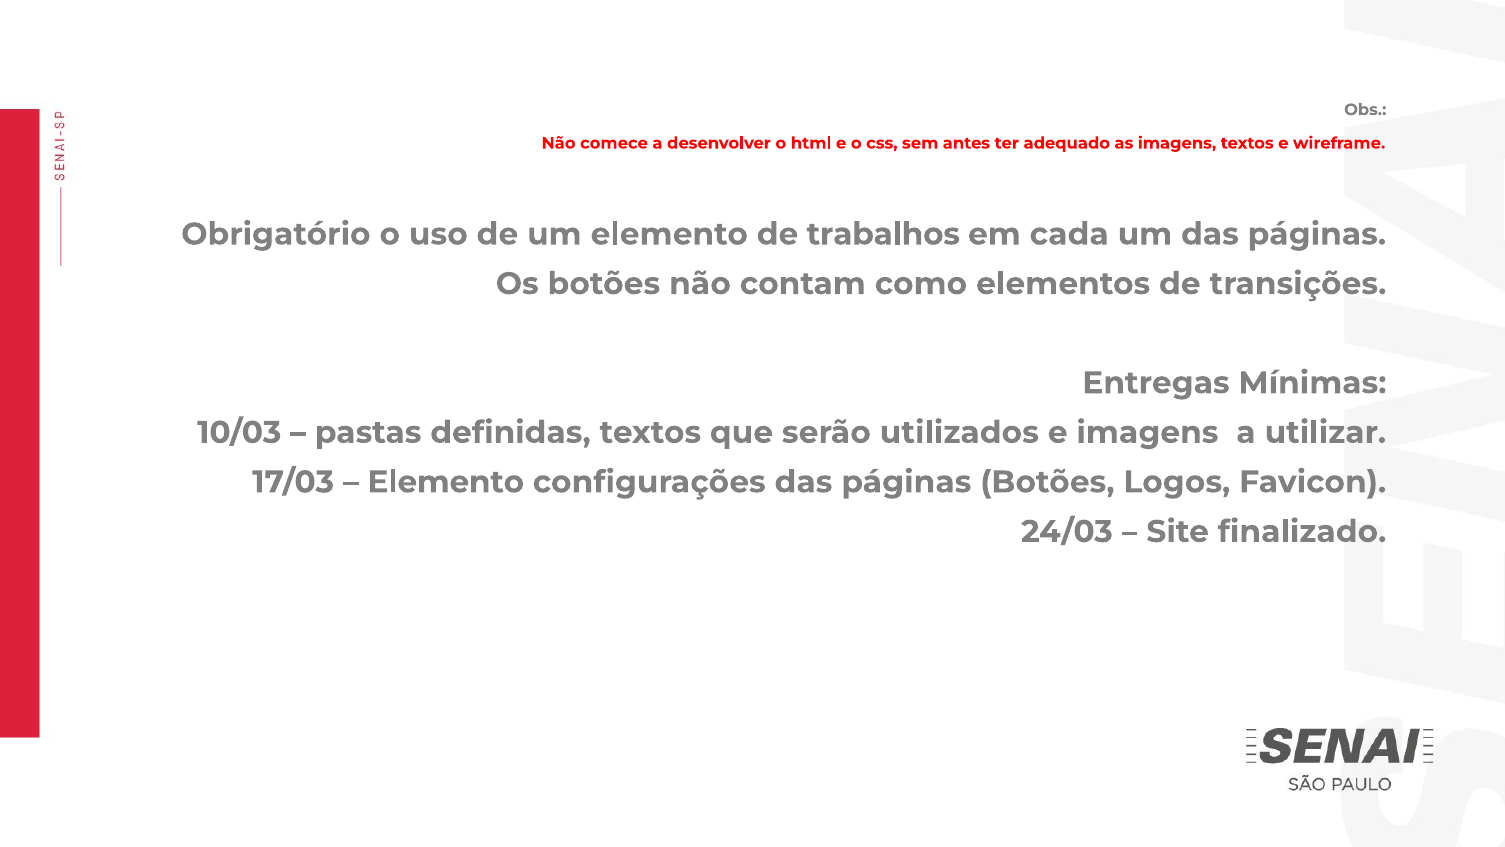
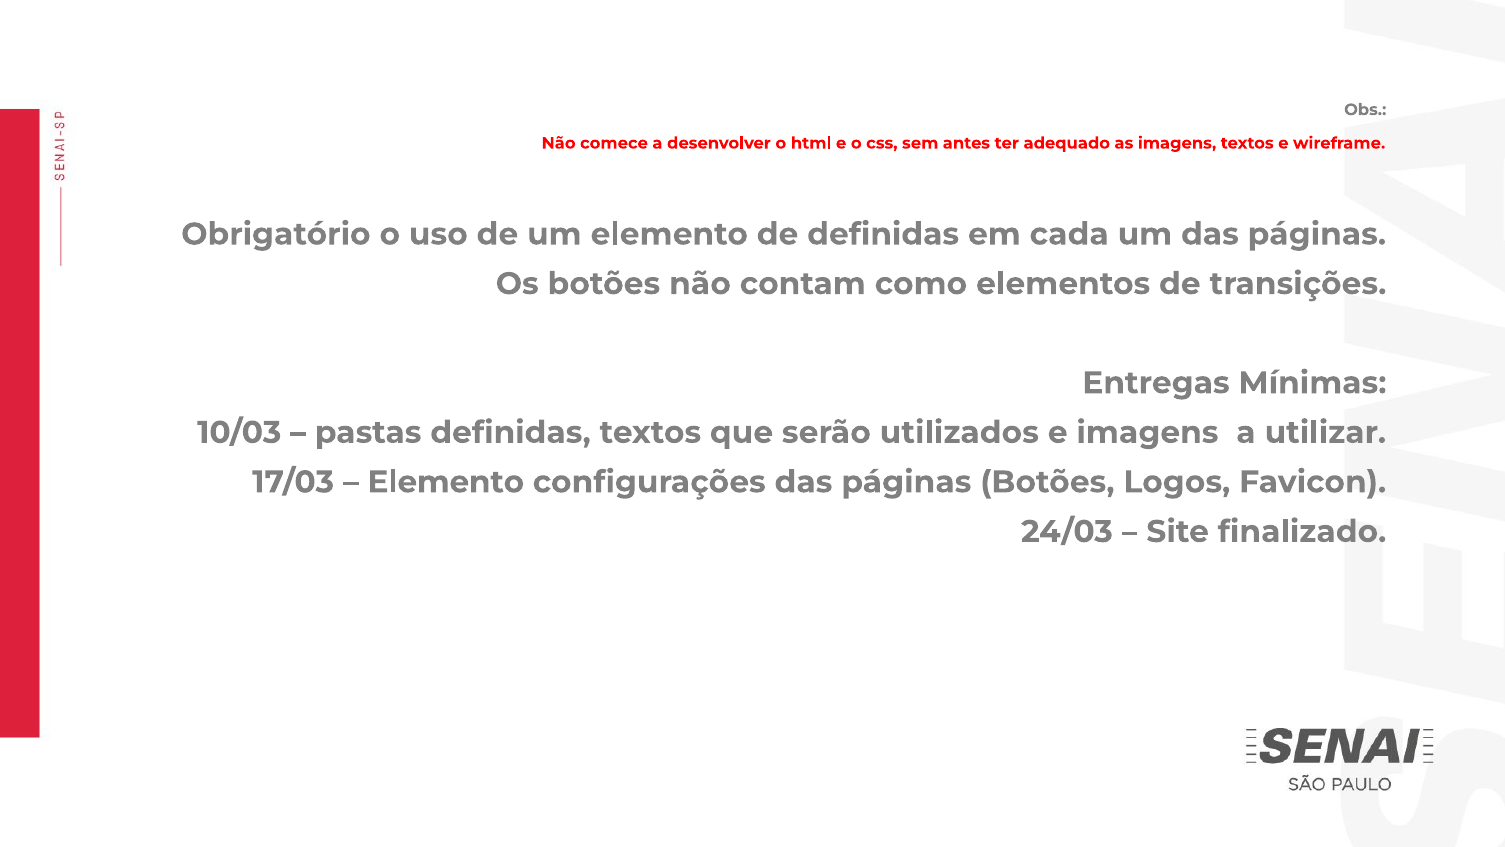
de trabalhos: trabalhos -> definidas
